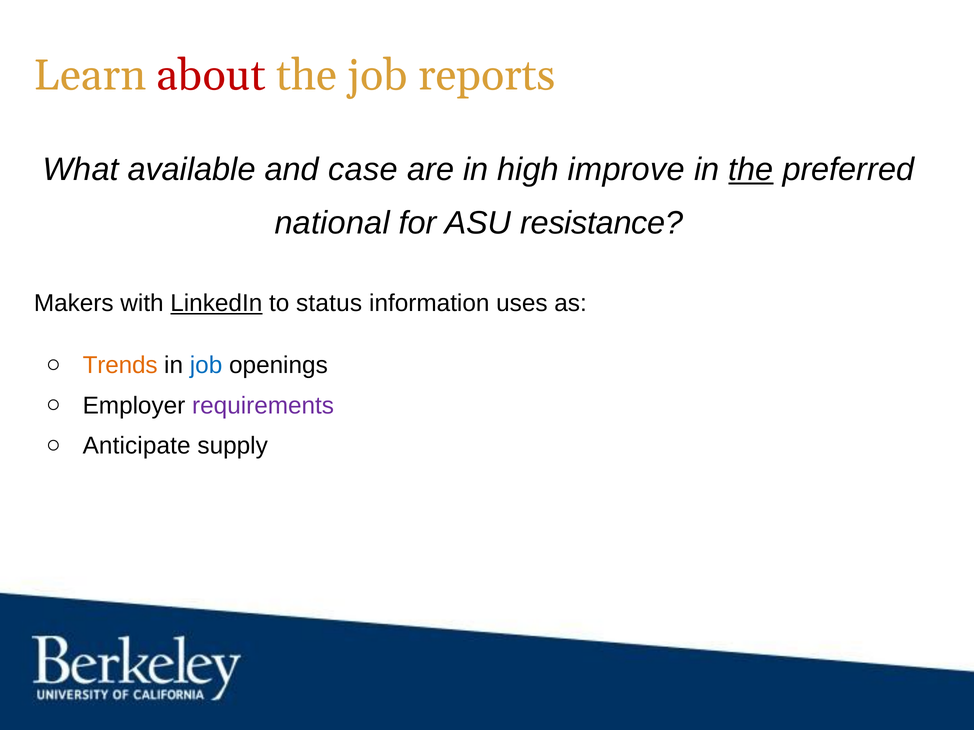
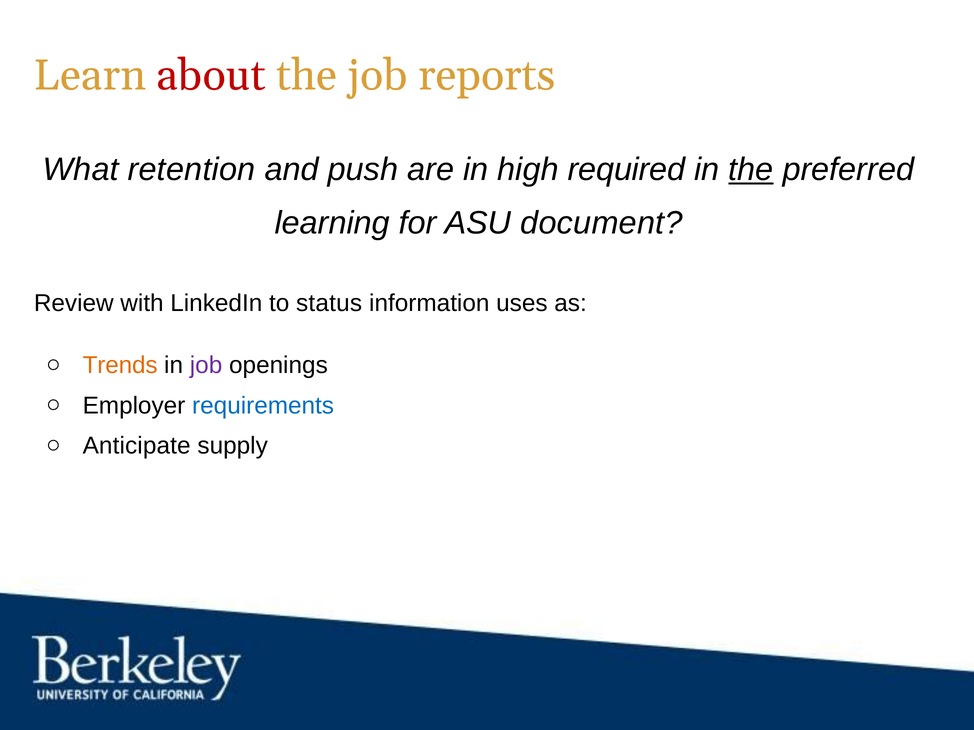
available: available -> retention
case: case -> push
improve: improve -> required
national: national -> learning
resistance: resistance -> document
Makers: Makers -> Review
LinkedIn underline: present -> none
job at (206, 366) colour: blue -> purple
requirements colour: purple -> blue
